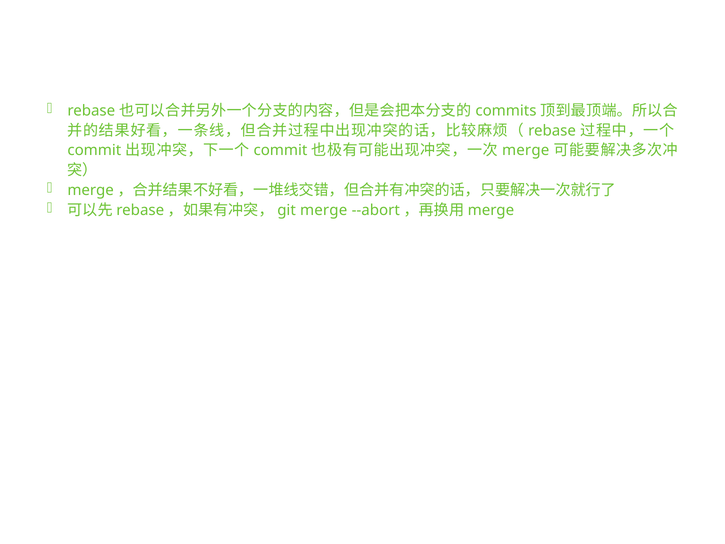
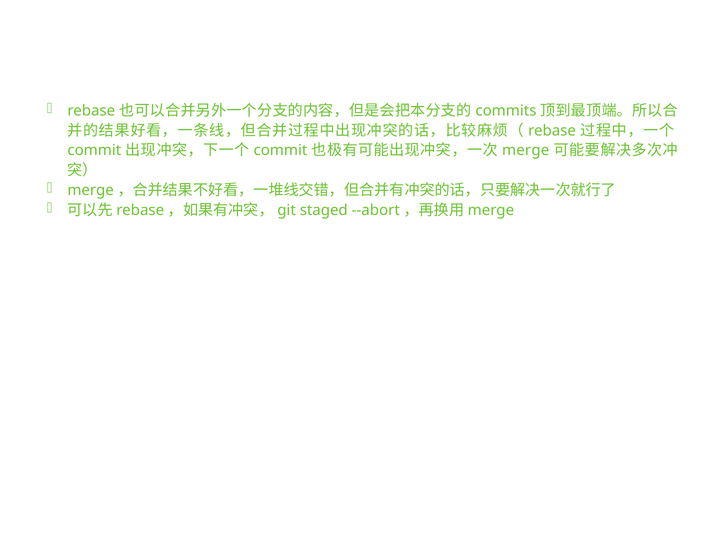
merge at (324, 210): merge -> staged
